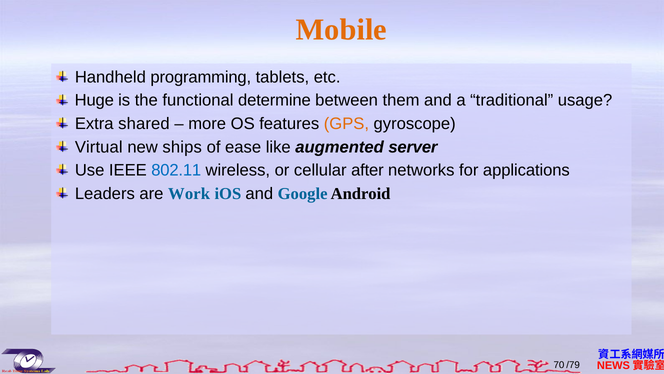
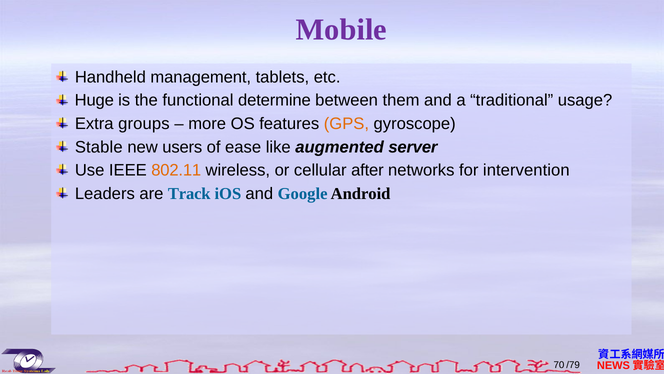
Mobile colour: orange -> purple
programming: programming -> management
shared: shared -> groups
Virtual: Virtual -> Stable
ships: ships -> users
802.11 colour: blue -> orange
applications: applications -> intervention
Work: Work -> Track
